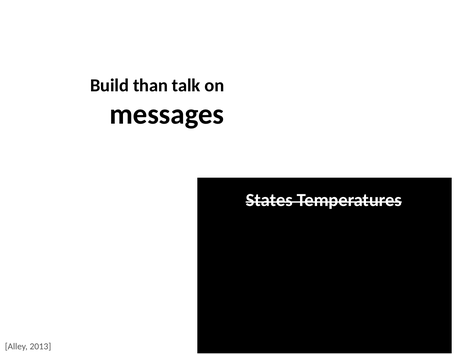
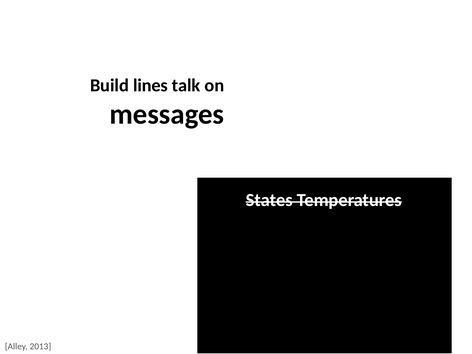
than: than -> lines
